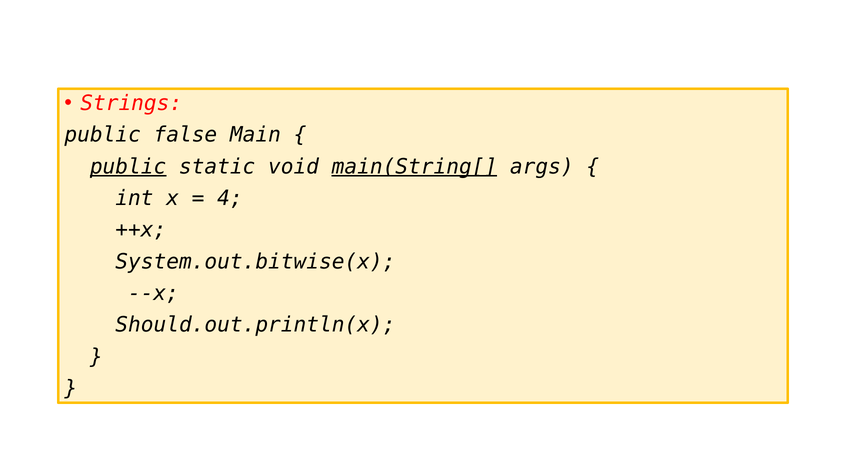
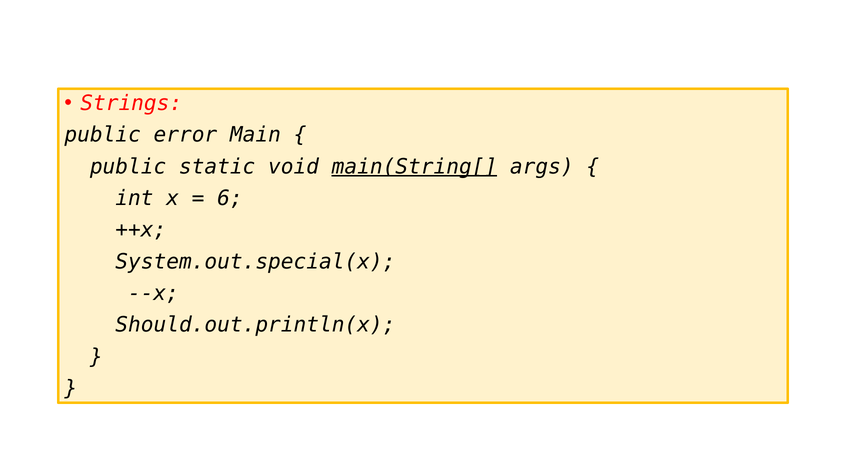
false: false -> error
public at (128, 167) underline: present -> none
4: 4 -> 6
System.out.bitwise(x: System.out.bitwise(x -> System.out.special(x
